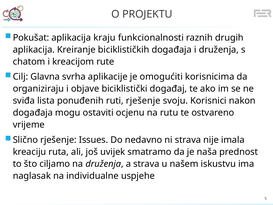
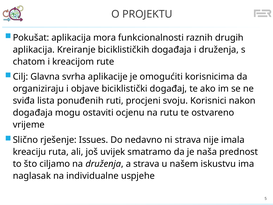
kraju: kraju -> mora
ruti rješenje: rješenje -> procjeni
